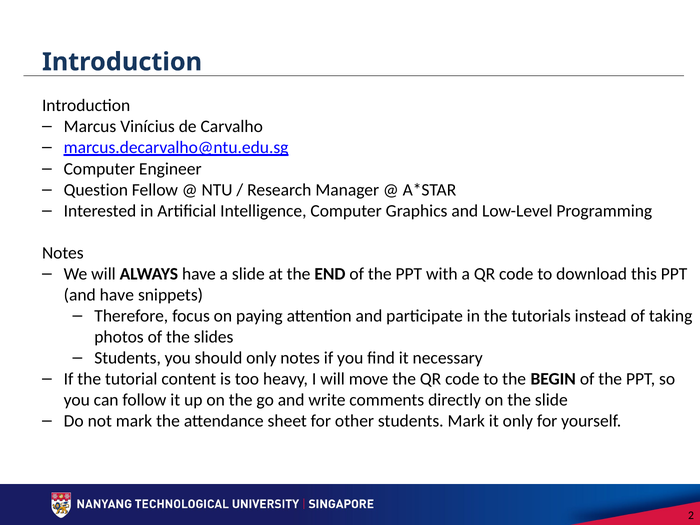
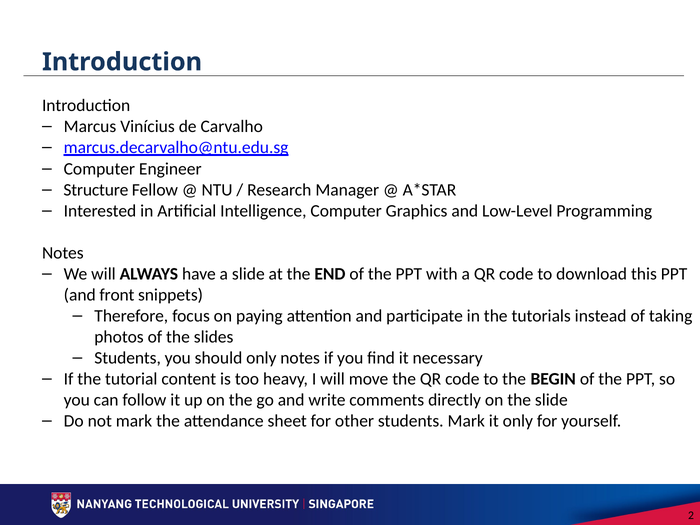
Question: Question -> Structure
and have: have -> front
